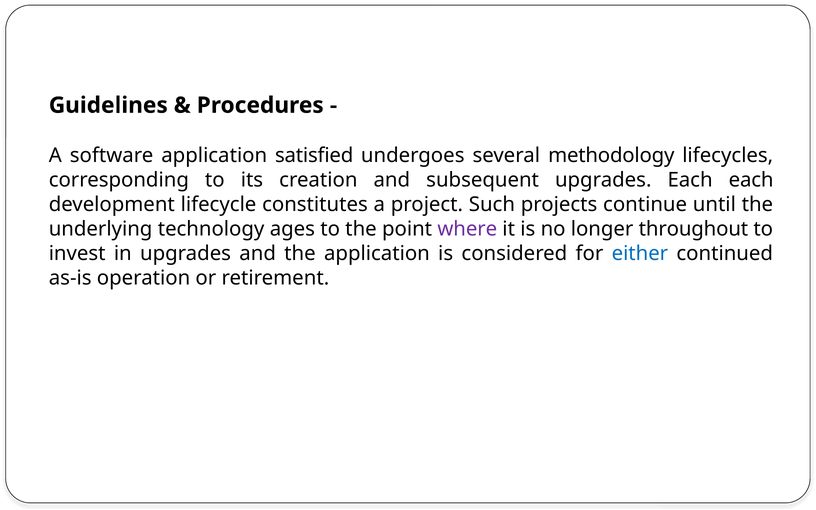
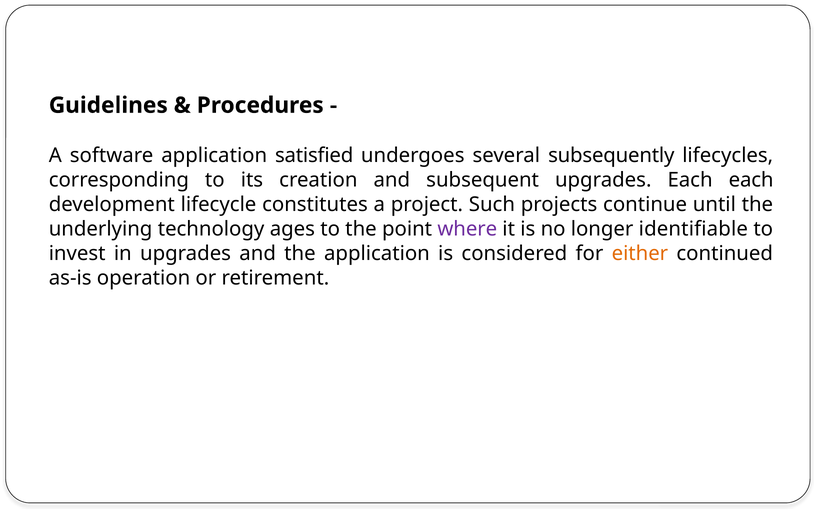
methodology: methodology -> subsequently
throughout: throughout -> identifiable
either colour: blue -> orange
